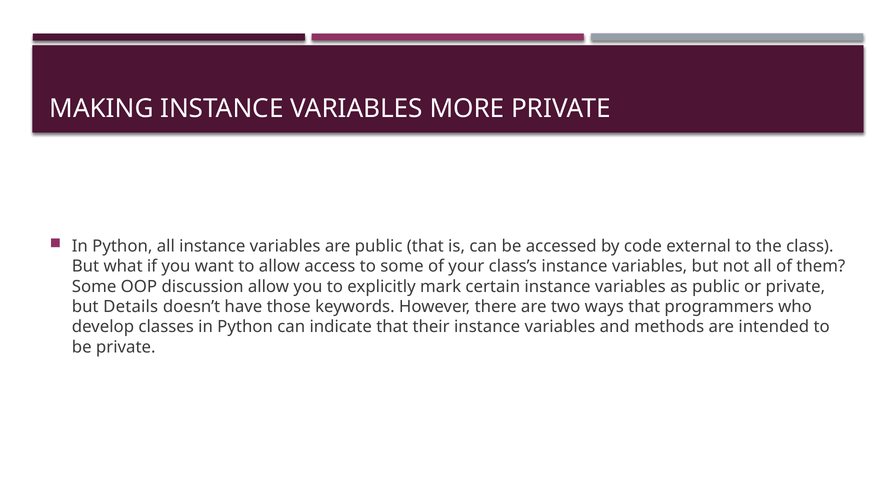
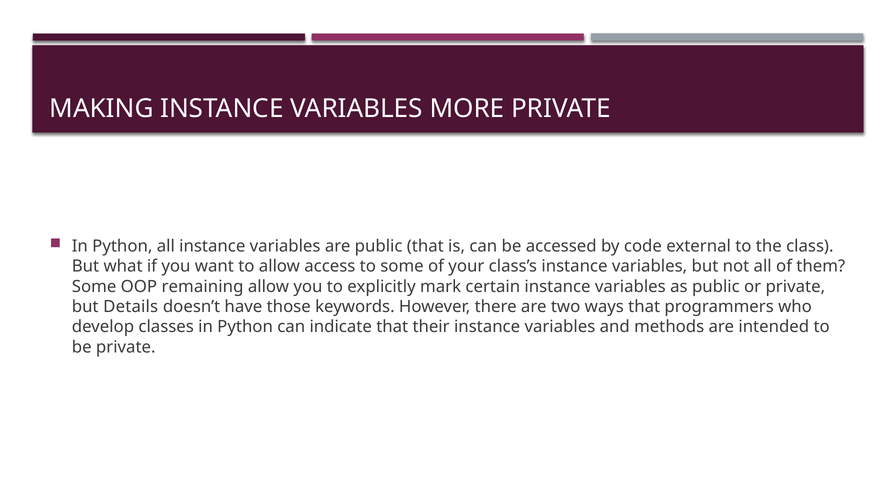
discussion: discussion -> remaining
